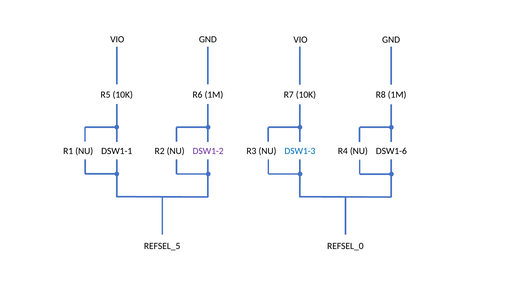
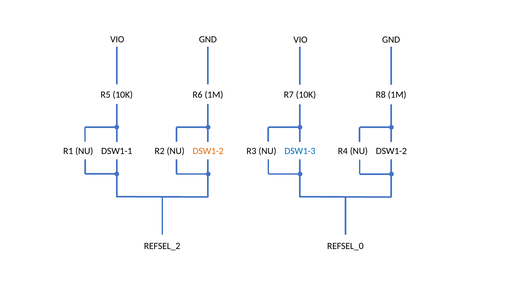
DSW1-2 at (208, 151) colour: purple -> orange
R3 NU DSW1-6: DSW1-6 -> DSW1-2
REFSEL_5: REFSEL_5 -> REFSEL_2
